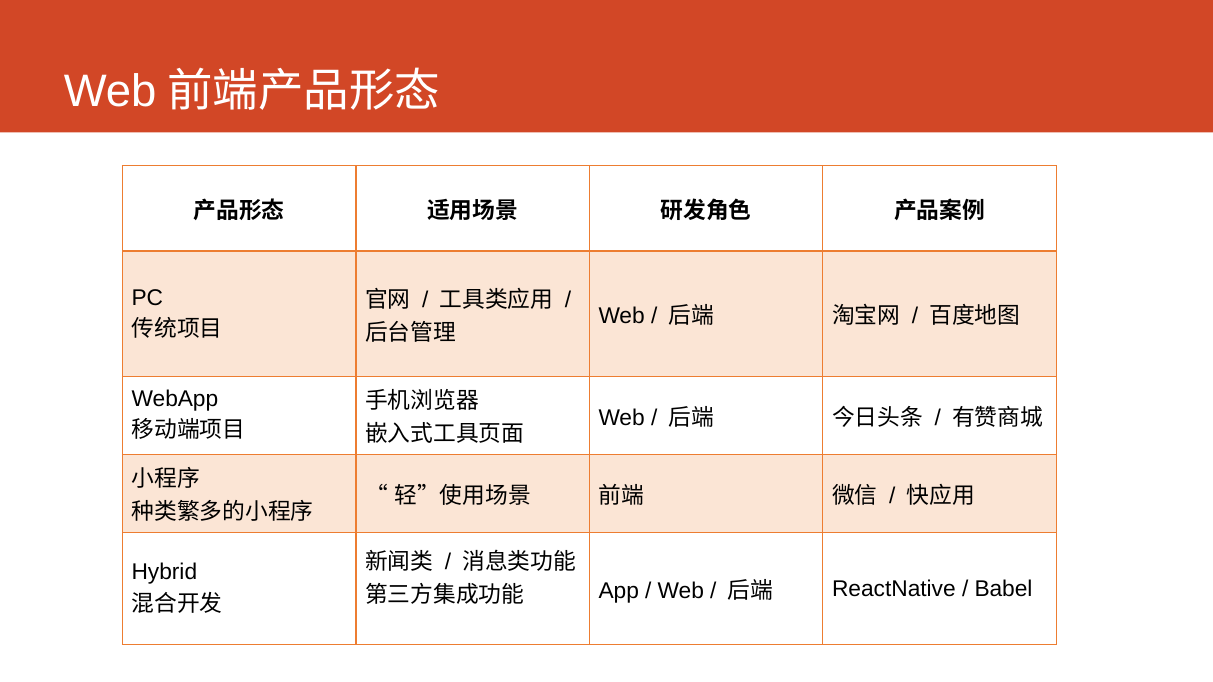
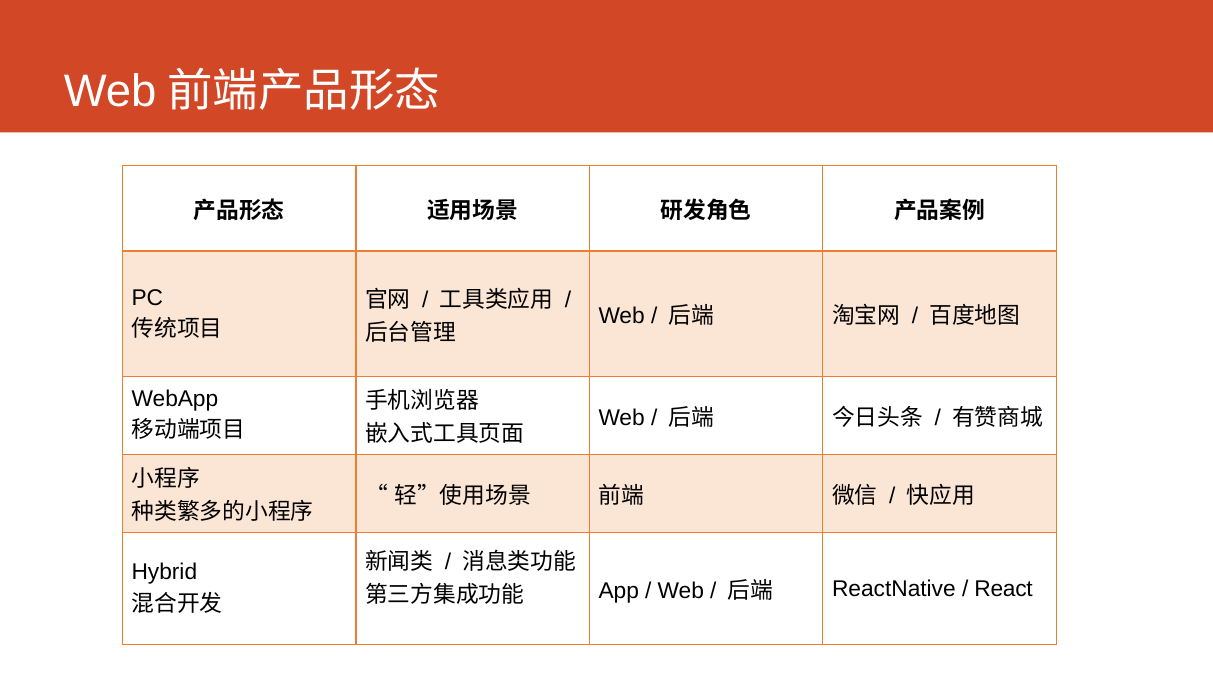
Babel: Babel -> React
